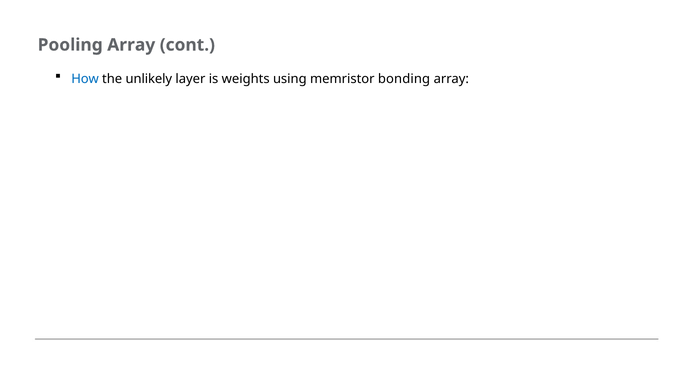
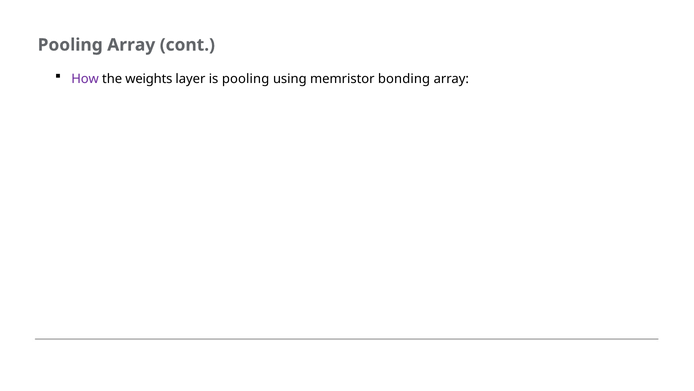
How colour: blue -> purple
unlikely: unlikely -> weights
is weights: weights -> pooling
